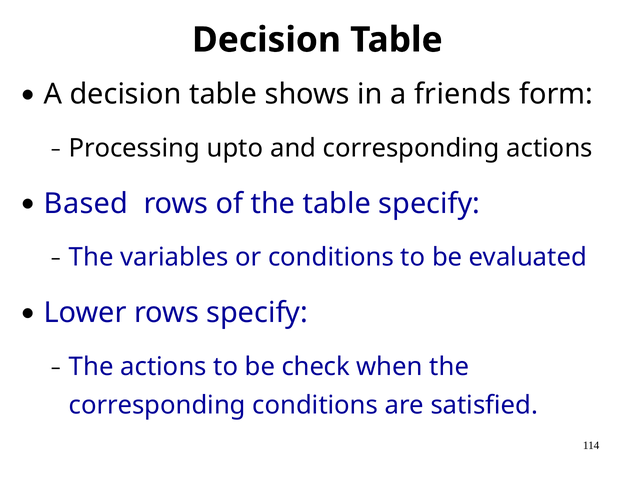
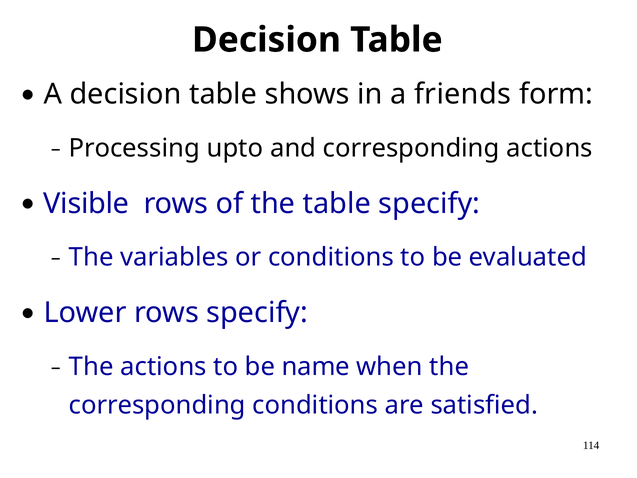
Based: Based -> Visible
check: check -> name
